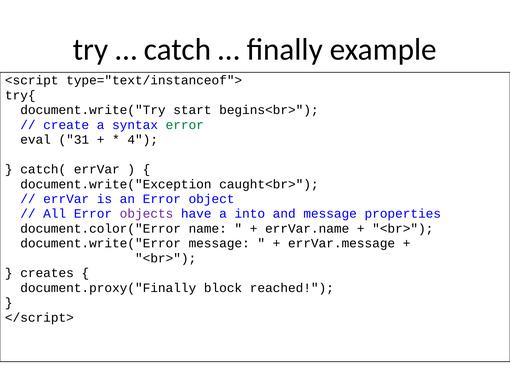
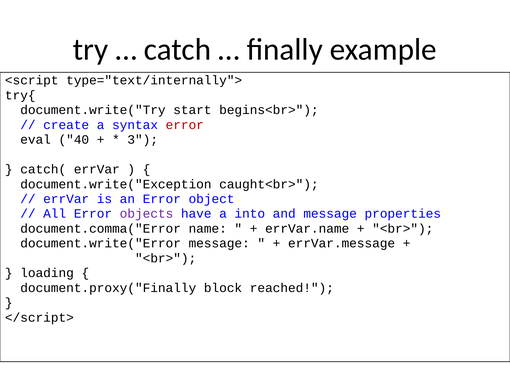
type="text/instanceof">: type="text/instanceof"> -> type="text/internally">
error at (185, 125) colour: green -> red
31: 31 -> 40
4: 4 -> 3
document.color("Error: document.color("Error -> document.comma("Error
creates: creates -> loading
